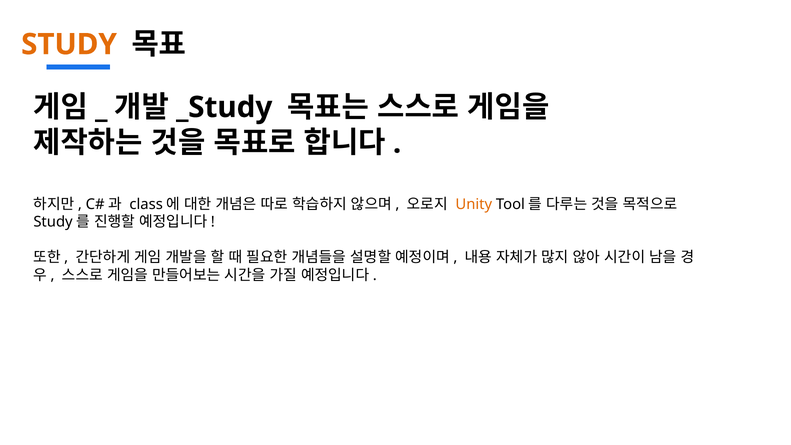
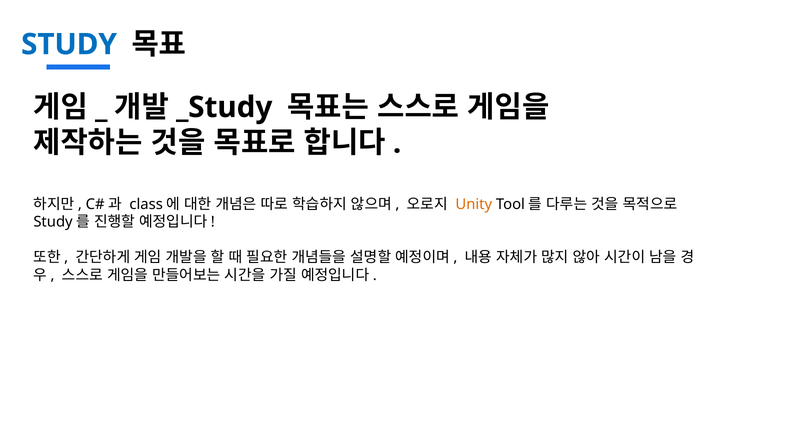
STUDY colour: orange -> blue
